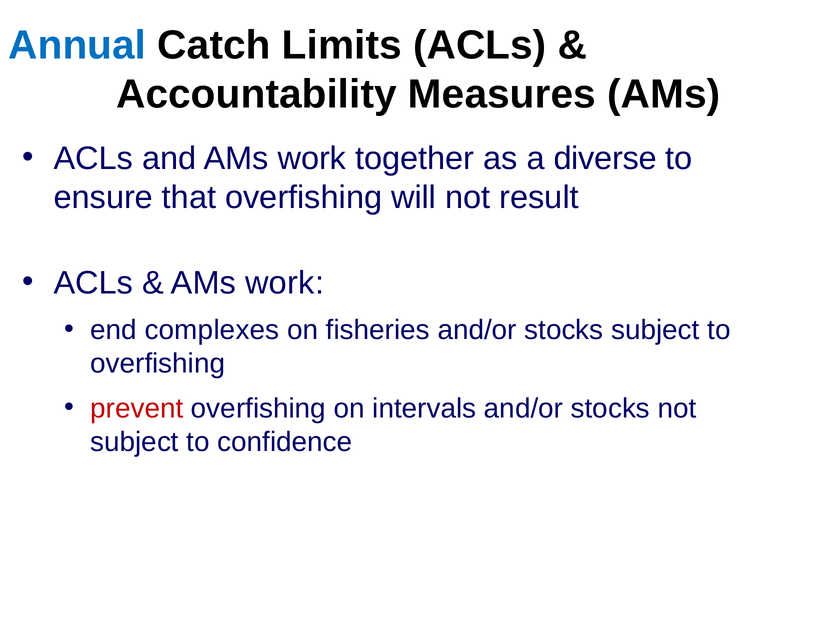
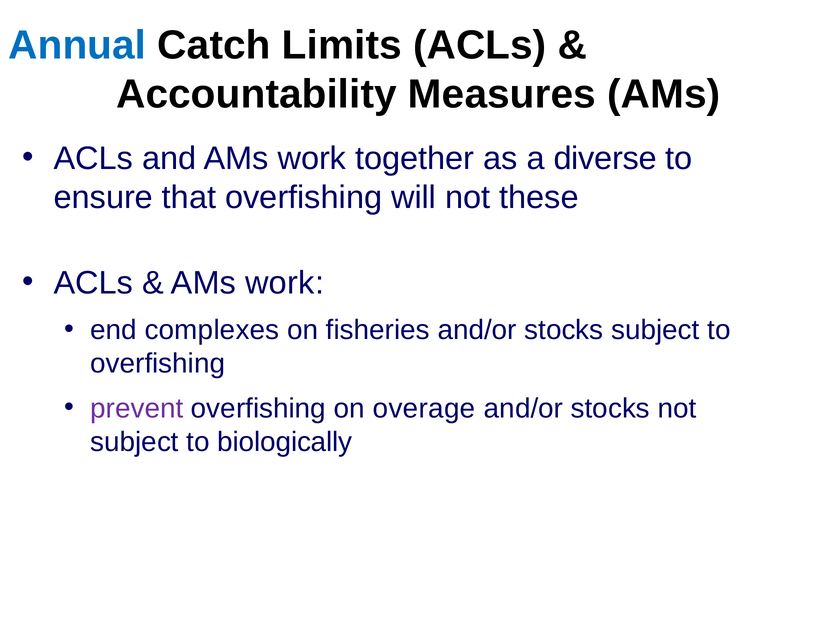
result: result -> these
prevent colour: red -> purple
intervals: intervals -> overage
confidence: confidence -> biologically
